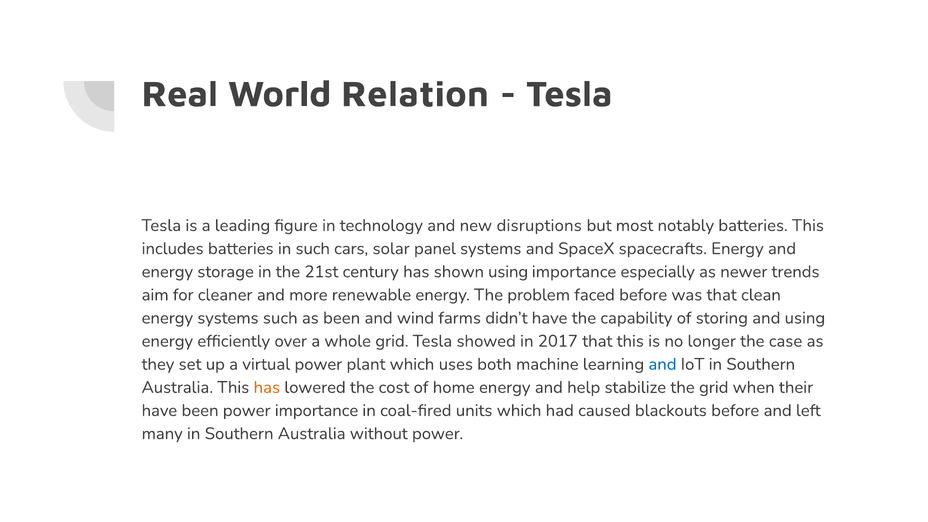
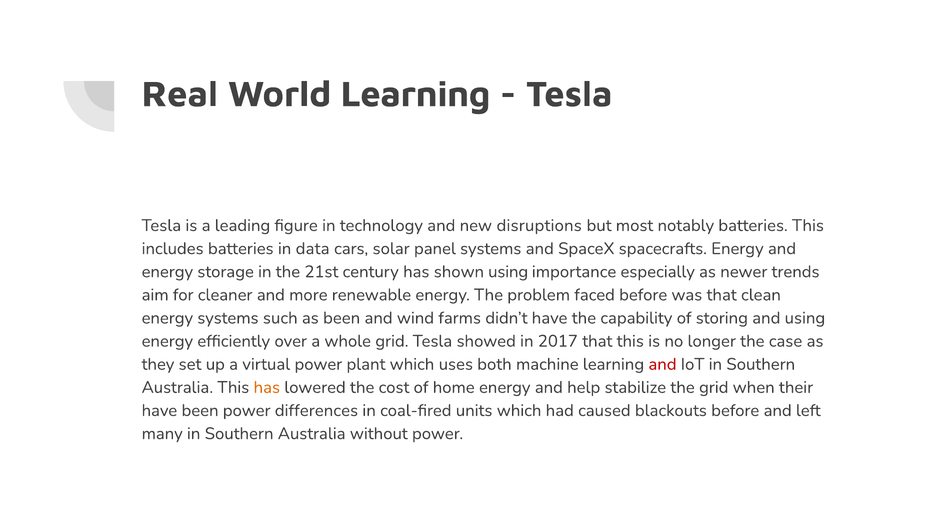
World Relation: Relation -> Learning
in such: such -> data
and at (662, 364) colour: blue -> red
power importance: importance -> differences
